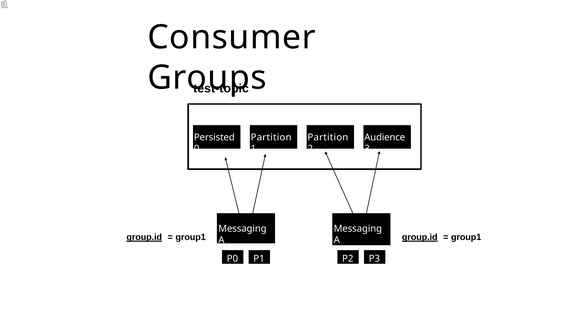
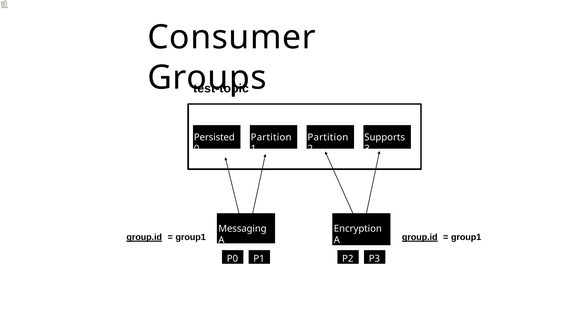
Audience: Audience -> Supports
Messaging at (358, 229): Messaging -> Encryption
